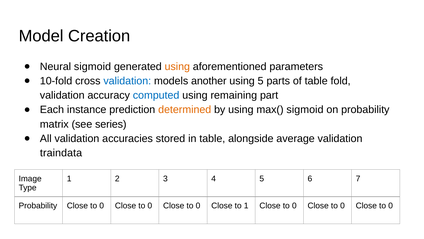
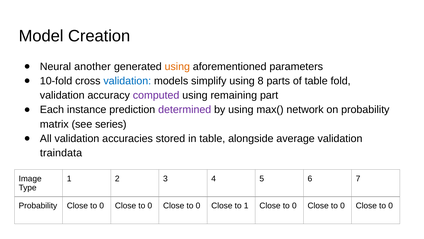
Neural sigmoid: sigmoid -> another
another: another -> simplify
using 5: 5 -> 8
computed colour: blue -> purple
determined colour: orange -> purple
max( sigmoid: sigmoid -> network
